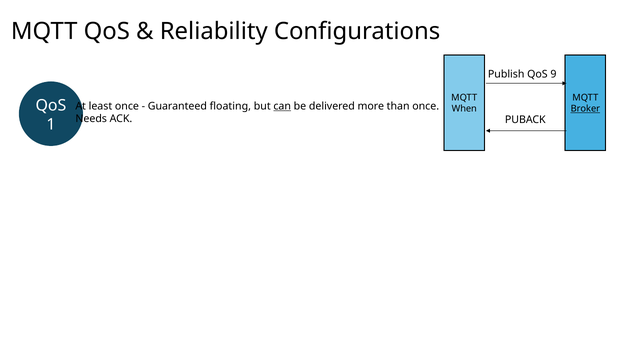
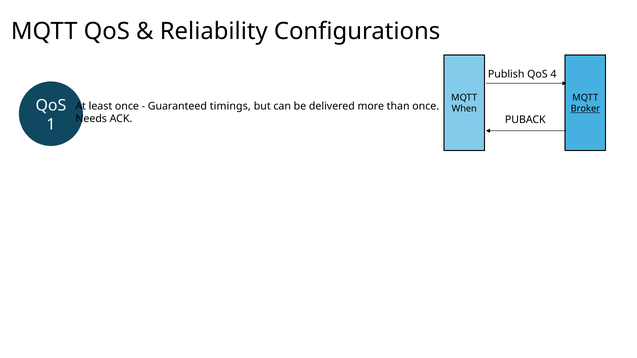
9: 9 -> 4
floating: floating -> timings
can underline: present -> none
